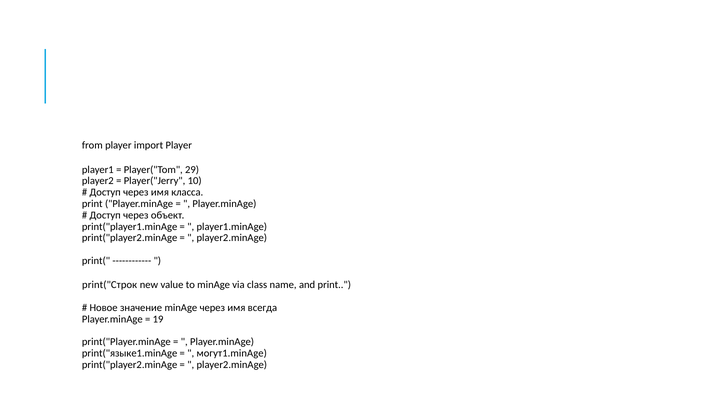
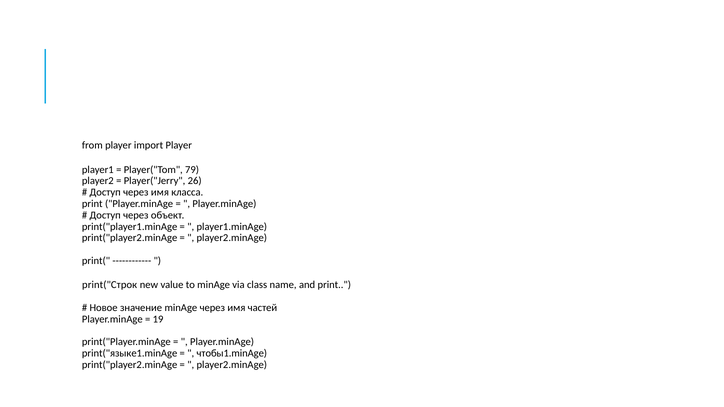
29: 29 -> 79
10: 10 -> 26
всегда: всегда -> частей
могут1.minAge: могут1.minAge -> чтобы1.minAge
